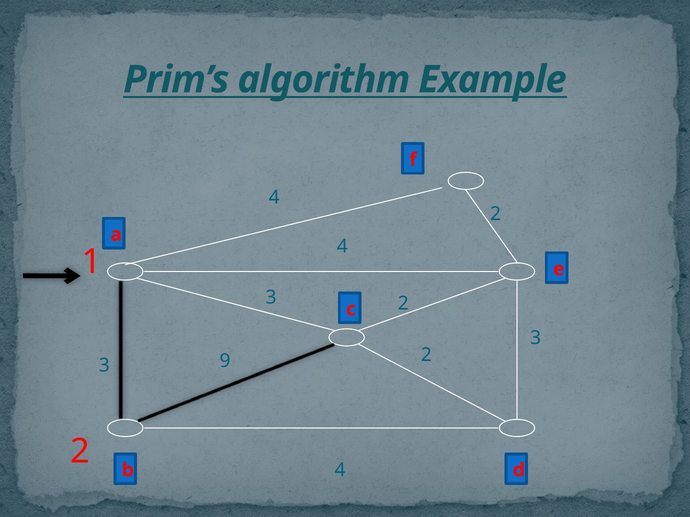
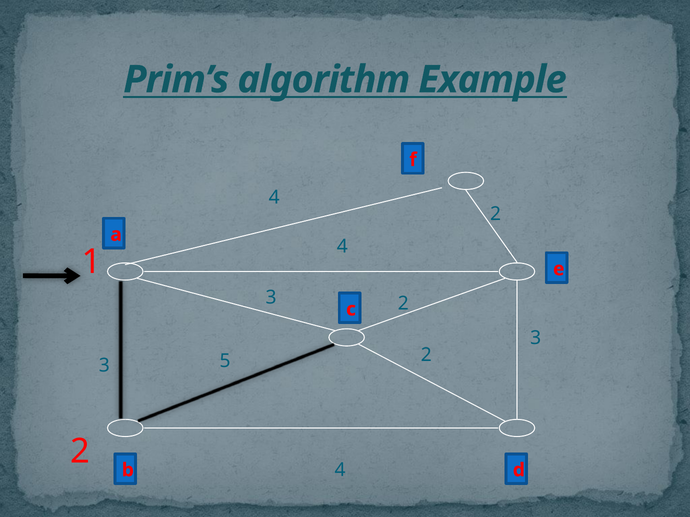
9: 9 -> 5
